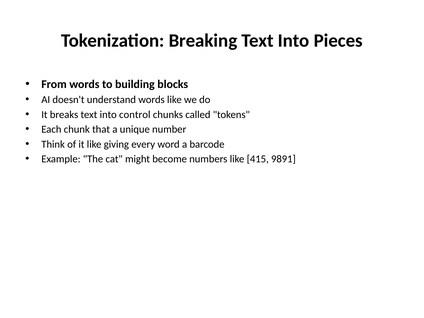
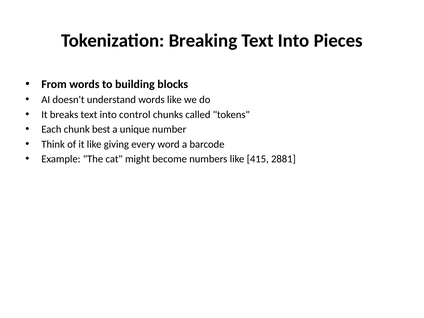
that: that -> best
9891: 9891 -> 2881
